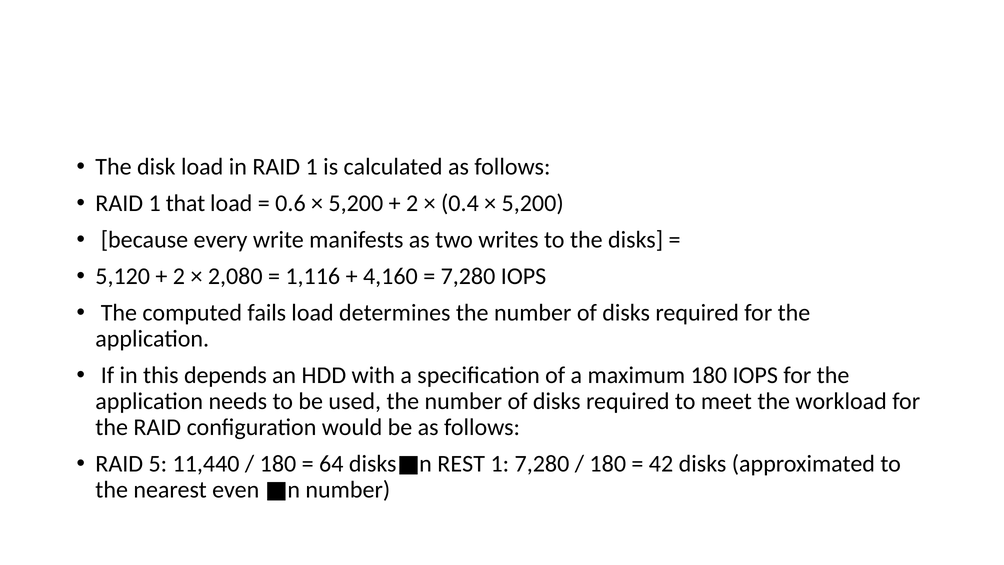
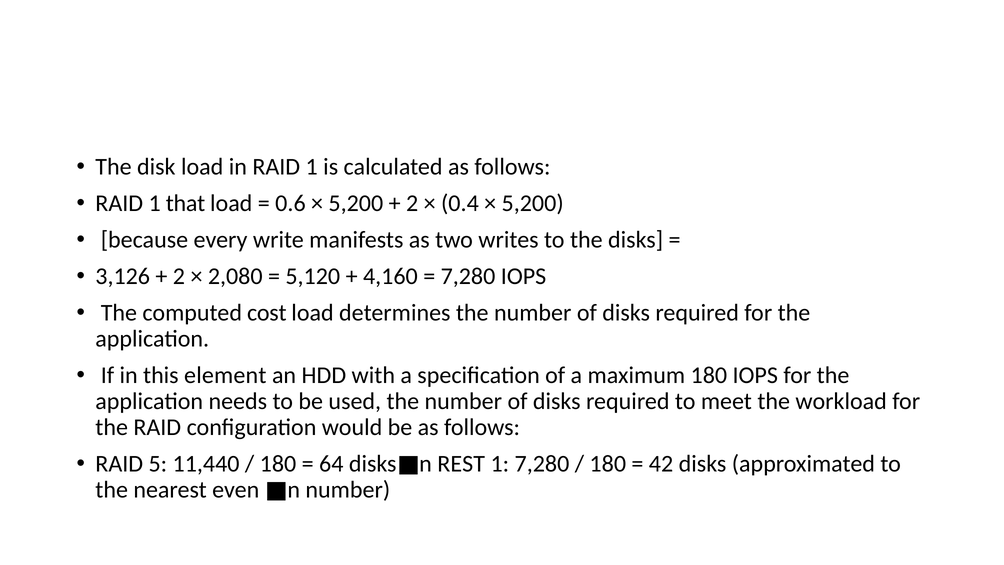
5,120: 5,120 -> 3,126
1,116: 1,116 -> 5,120
fails: fails -> cost
depends: depends -> element
